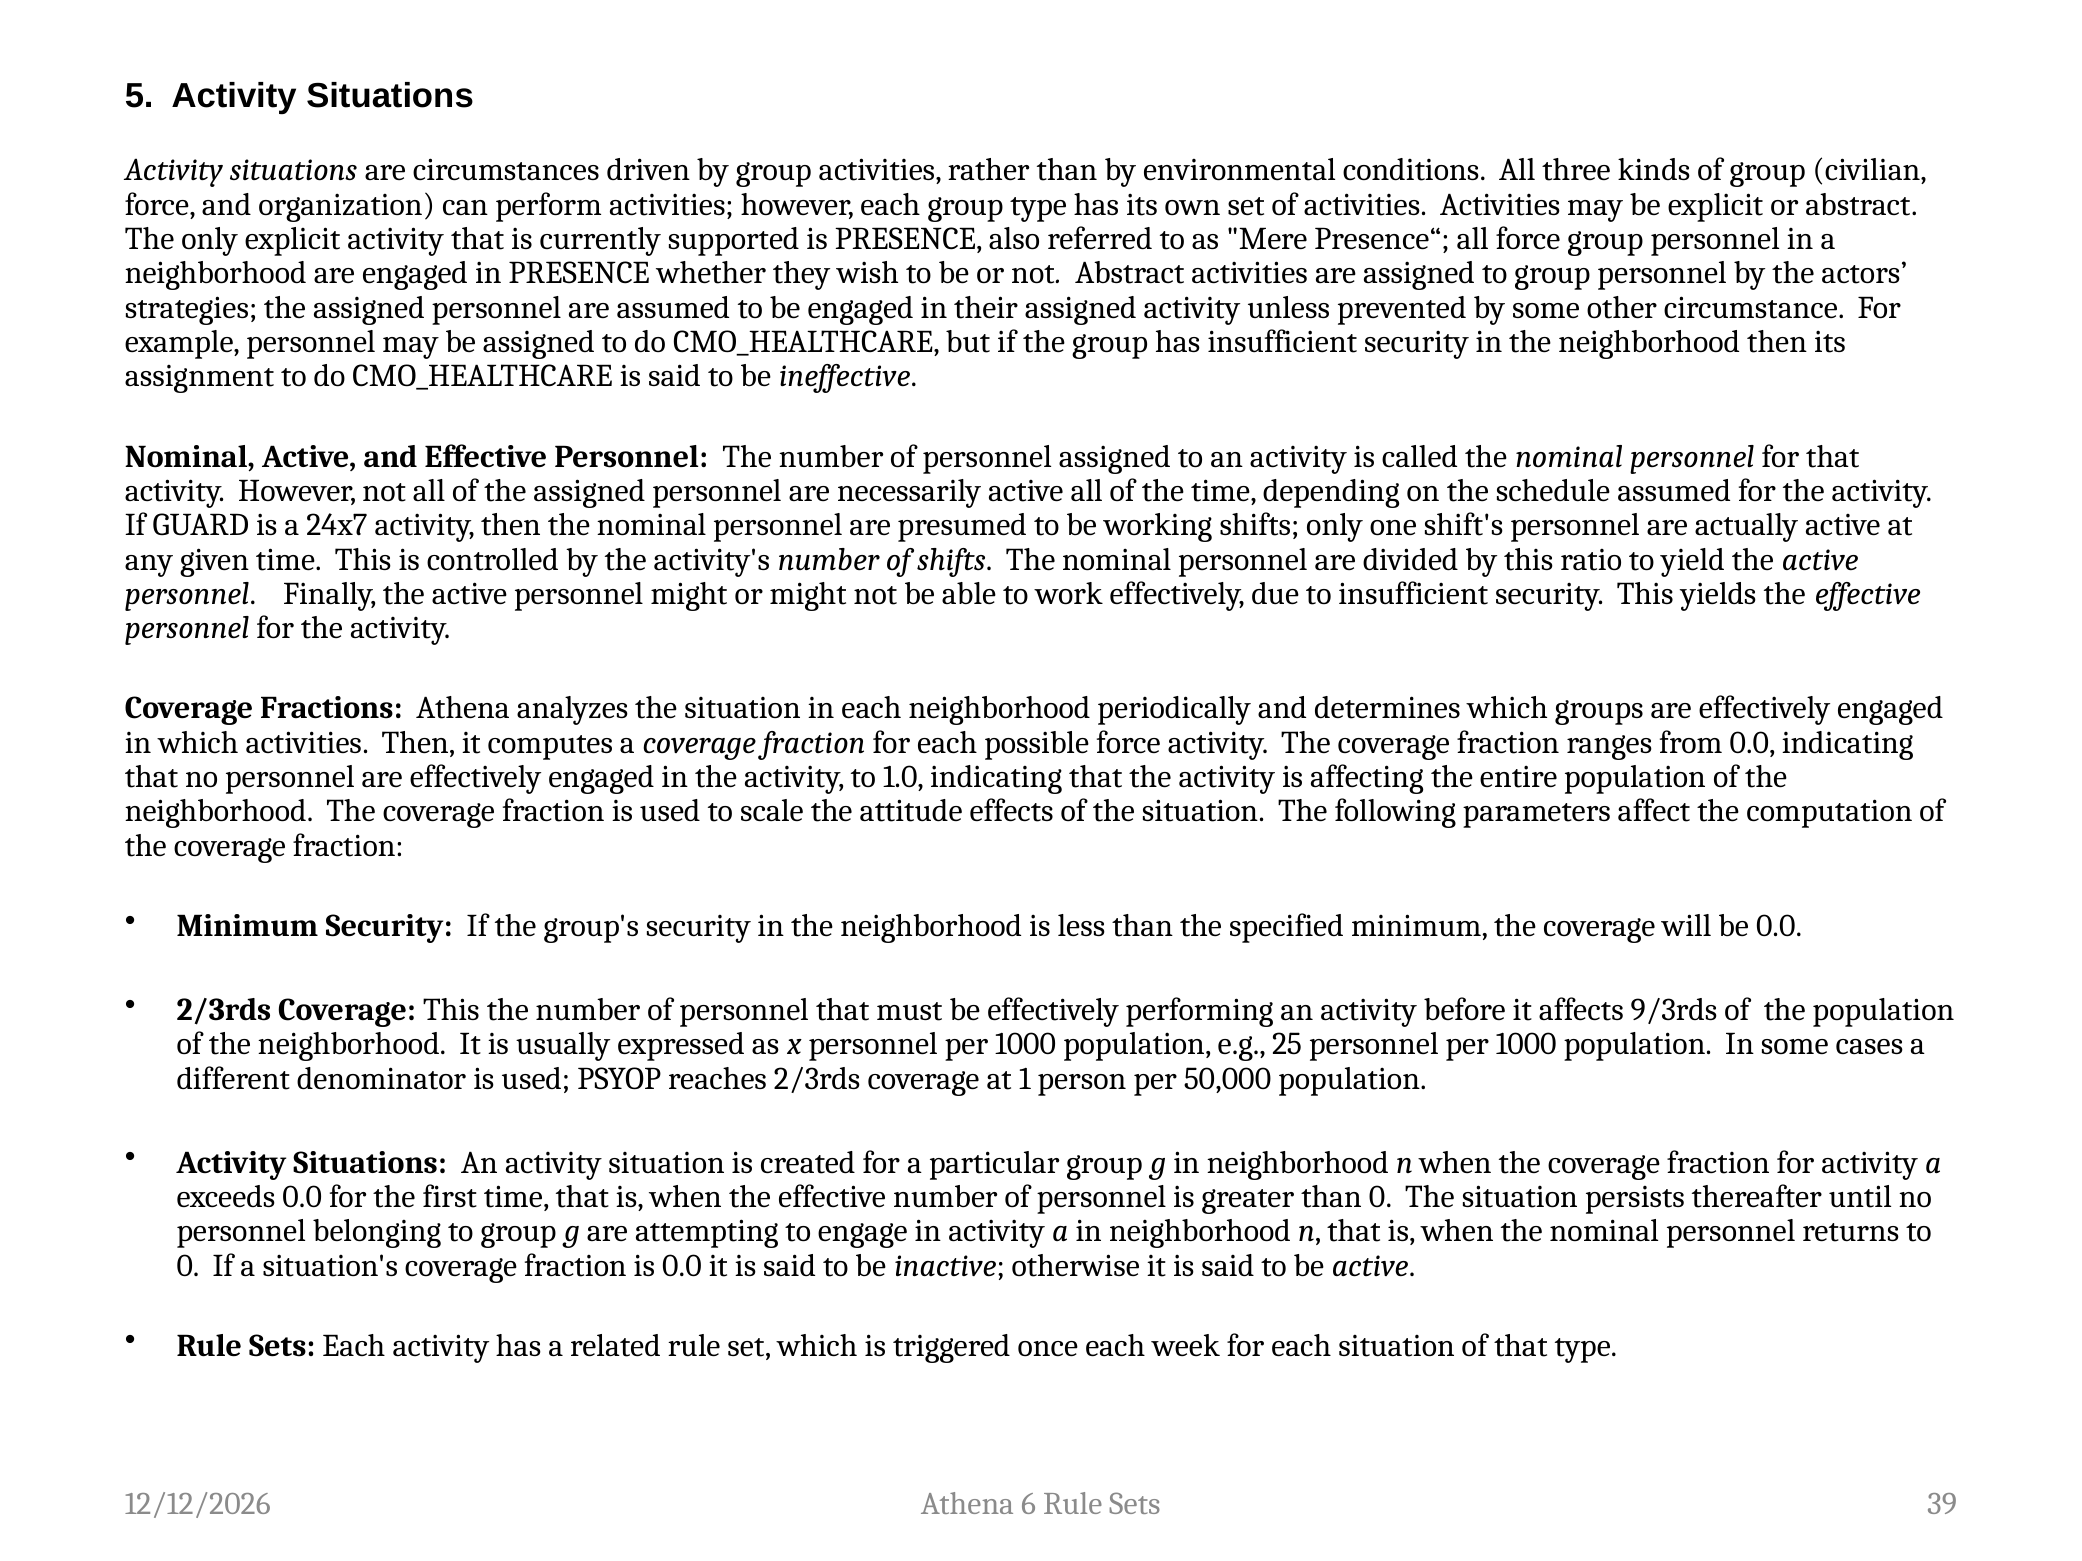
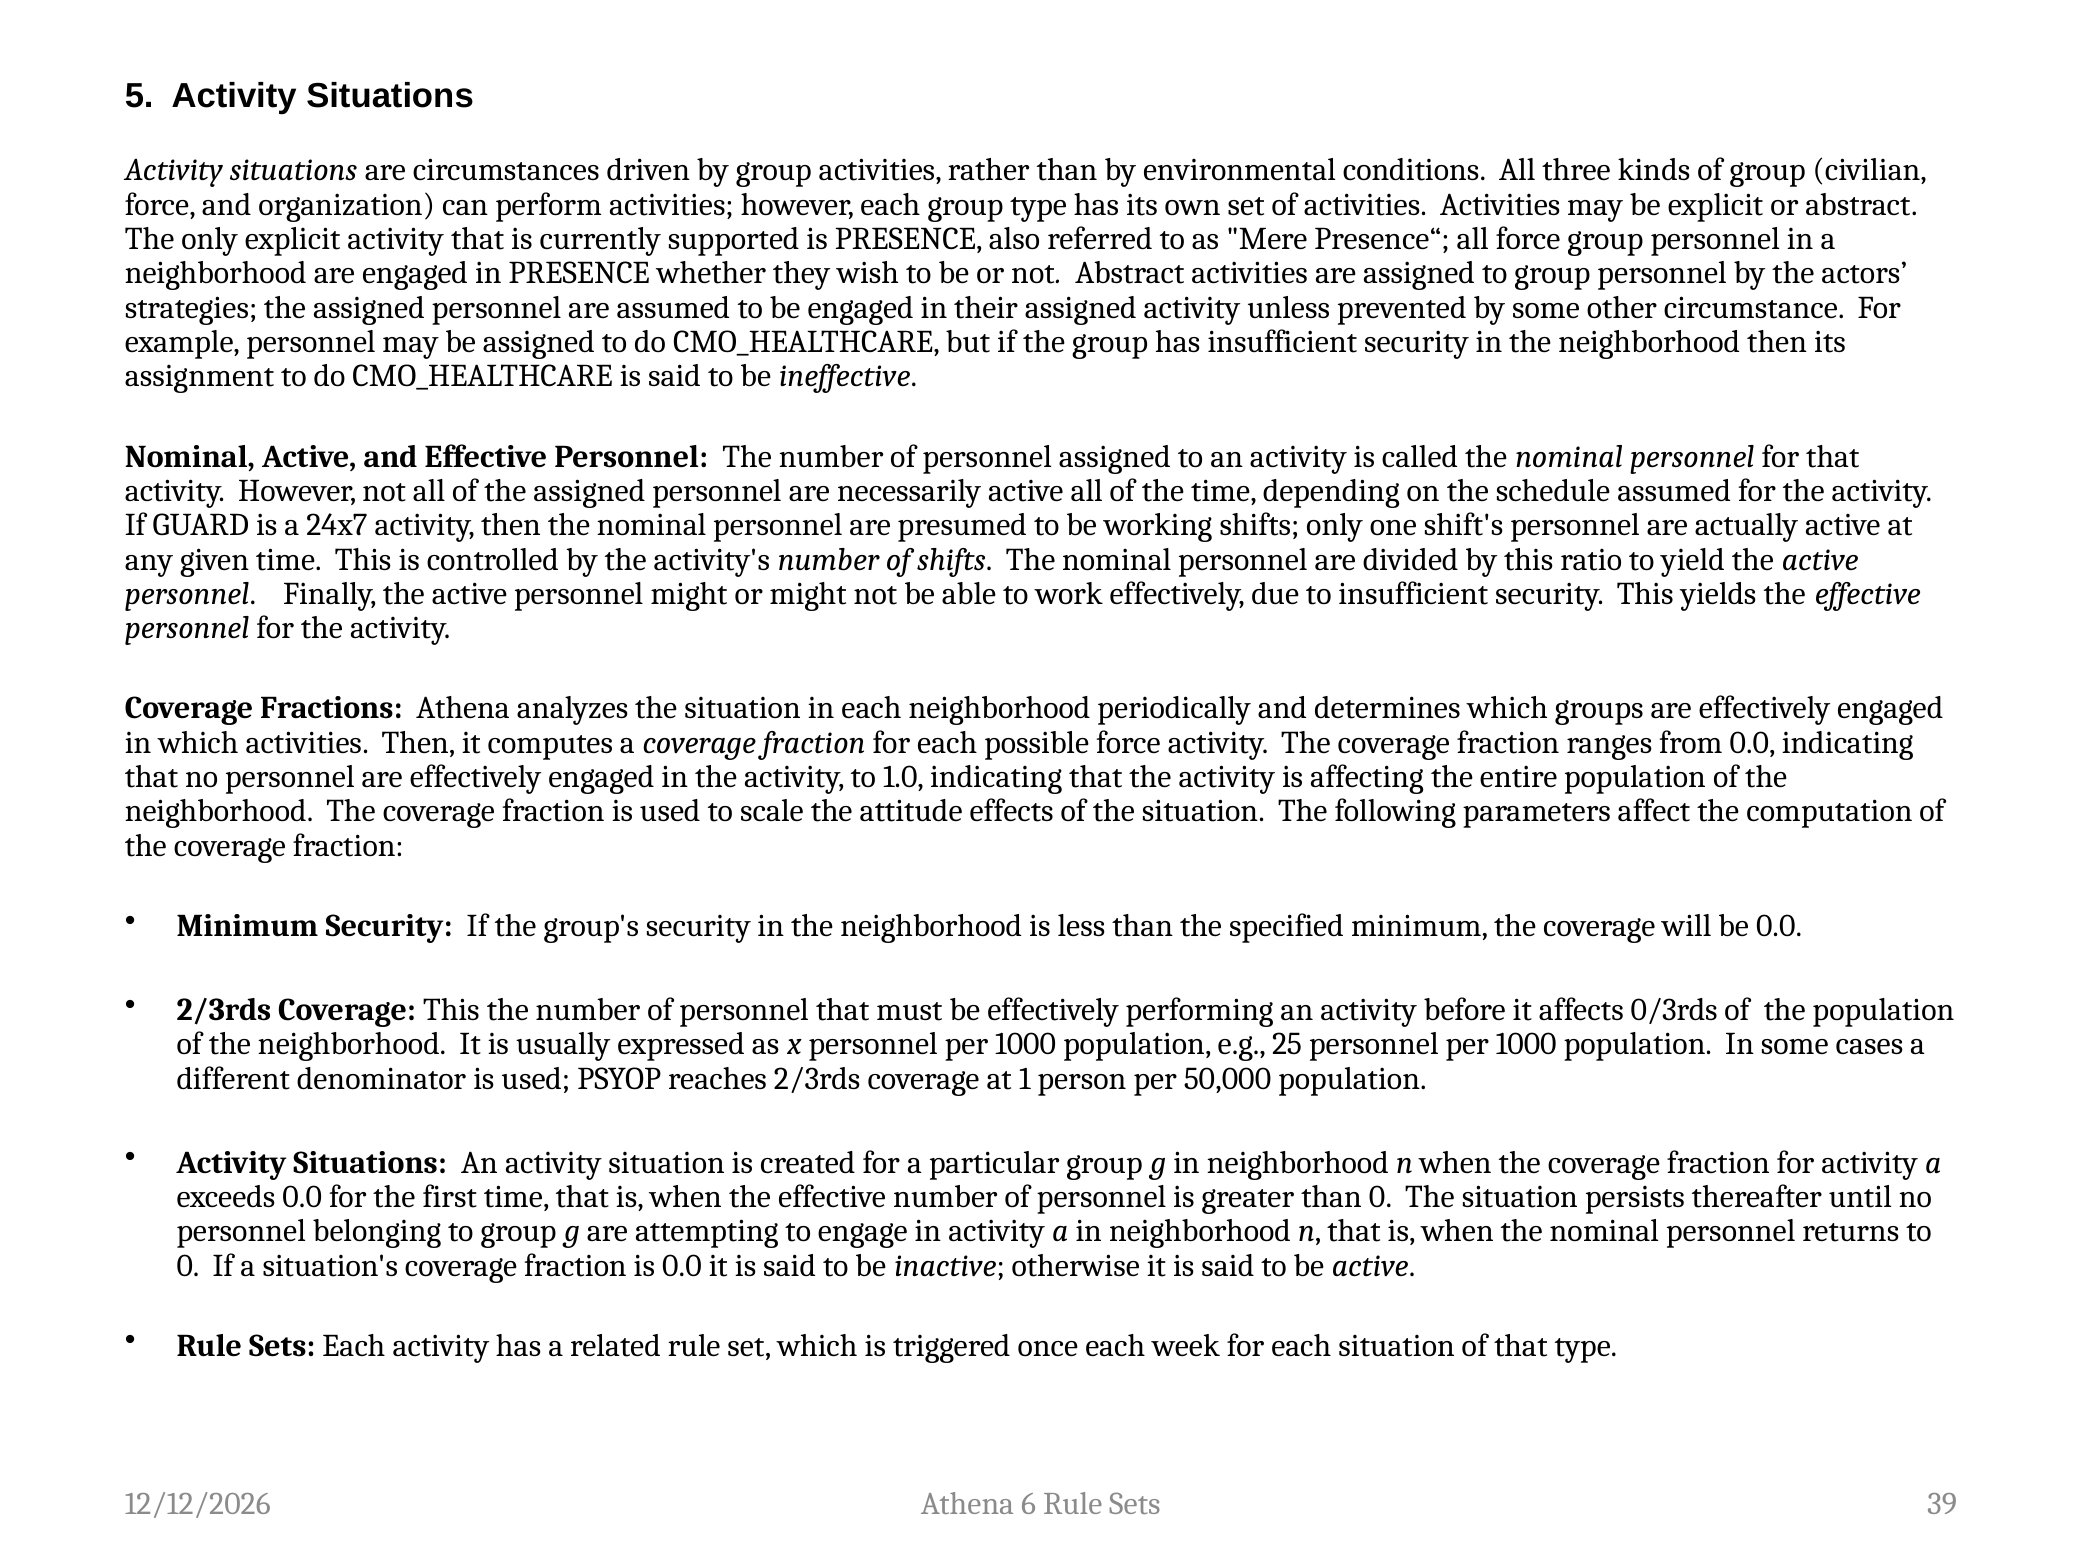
9/3rds: 9/3rds -> 0/3rds
